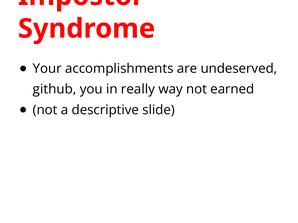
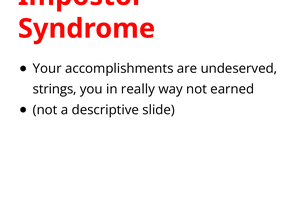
github: github -> strings
